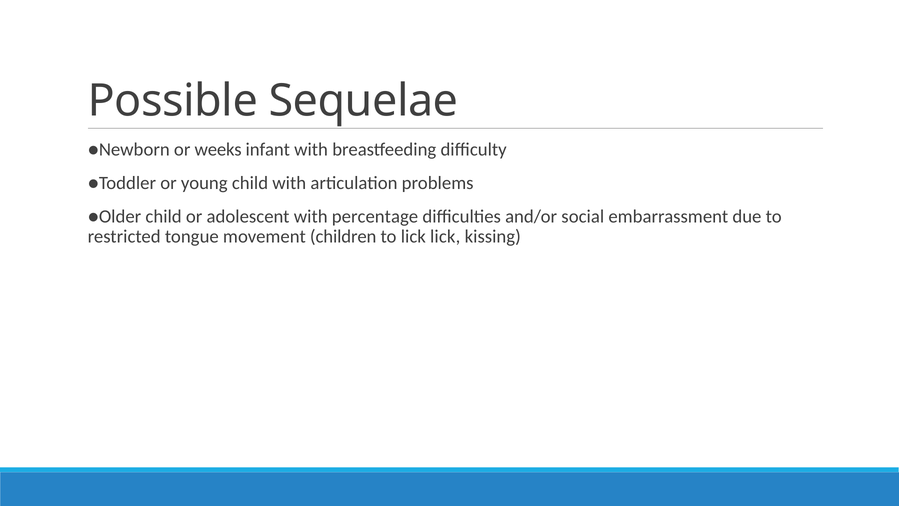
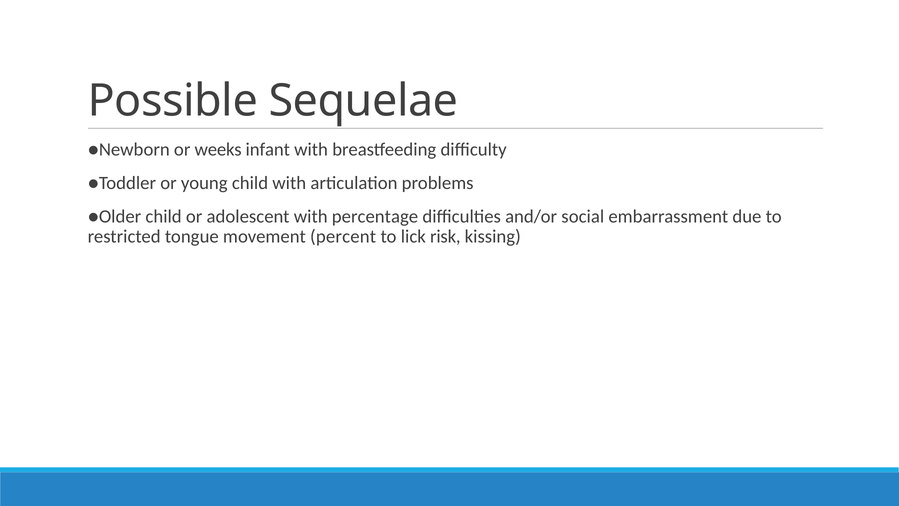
children: children -> percent
lick lick: lick -> risk
